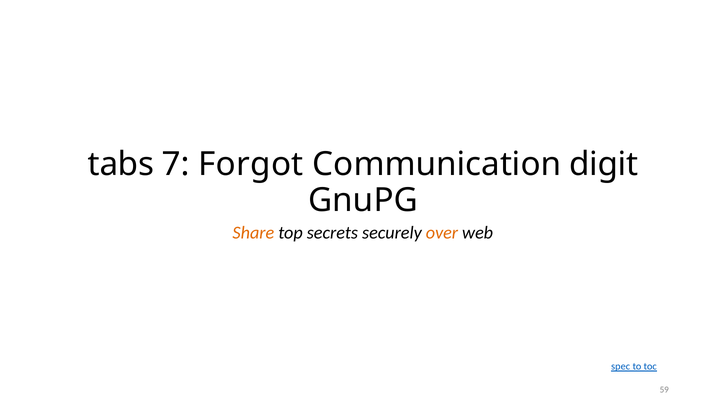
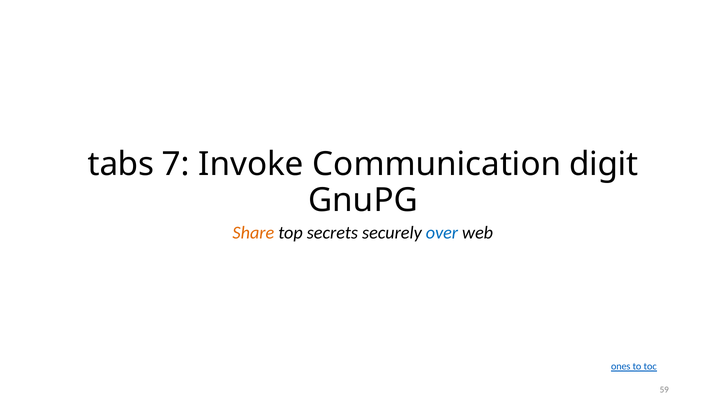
Forgot: Forgot -> Invoke
over colour: orange -> blue
spec: spec -> ones
